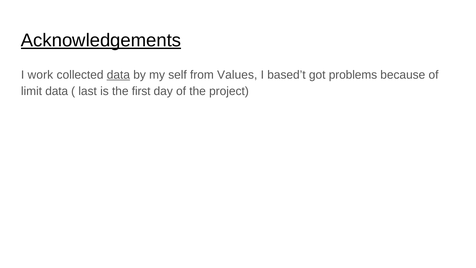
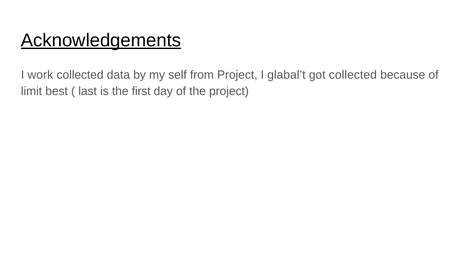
data at (118, 75) underline: present -> none
from Values: Values -> Project
based’t: based’t -> glabal’t
got problems: problems -> collected
limit data: data -> best
